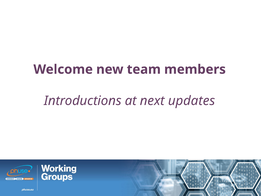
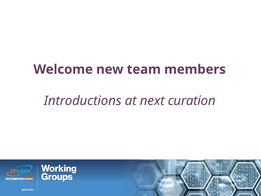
updates: updates -> curation
